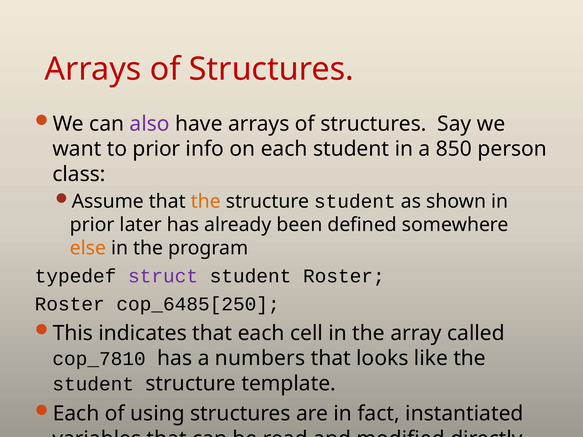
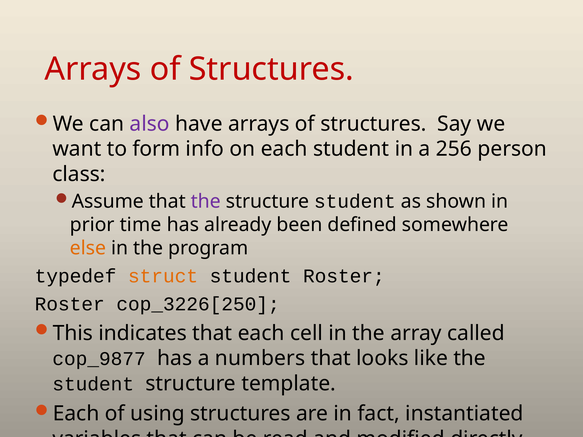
to prior: prior -> form
850: 850 -> 256
the at (206, 202) colour: orange -> purple
later: later -> time
struct colour: purple -> orange
cop_6485[250: cop_6485[250 -> cop_3226[250
cop_7810: cop_7810 -> cop_9877
